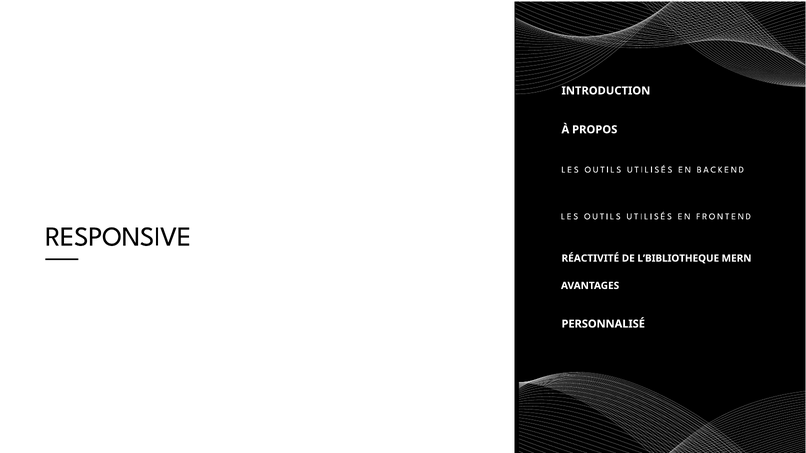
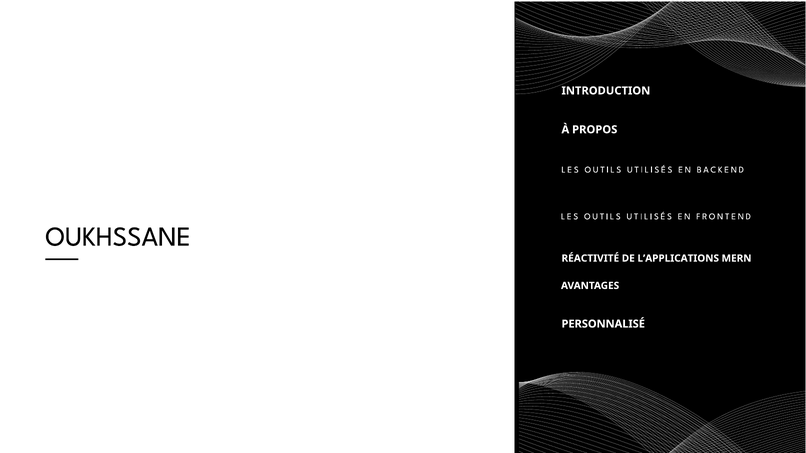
RESPONSIVE: RESPONSIVE -> OUKHSSANE
L’BIBLIOTHEQUE: L’BIBLIOTHEQUE -> L’APPLICATIONS
